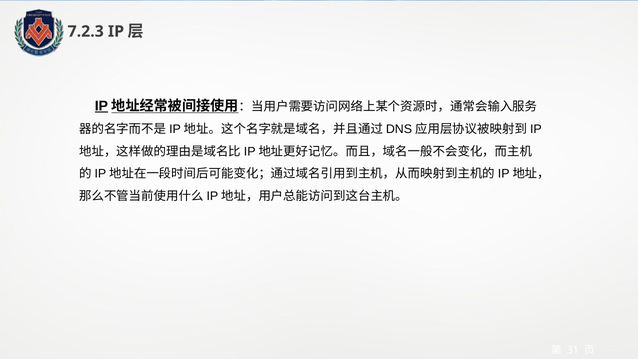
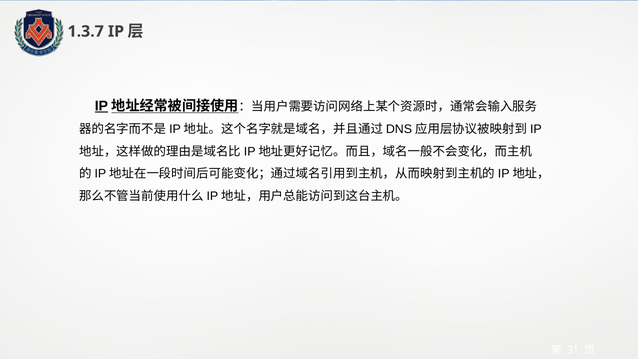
7.2.3: 7.2.3 -> 1.3.7
